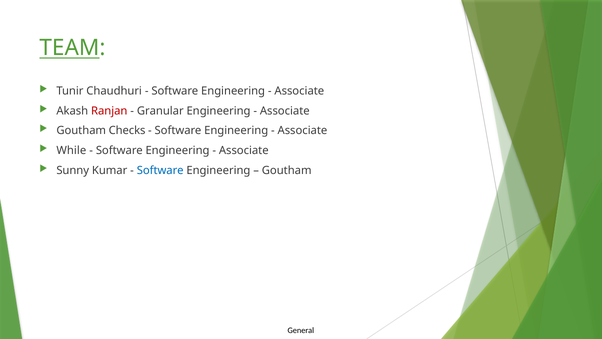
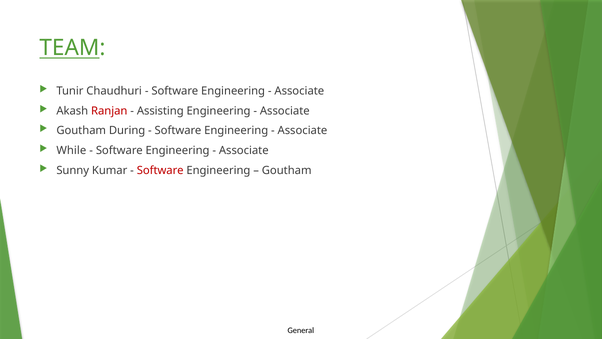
Granular: Granular -> Assisting
Checks: Checks -> During
Software at (160, 170) colour: blue -> red
